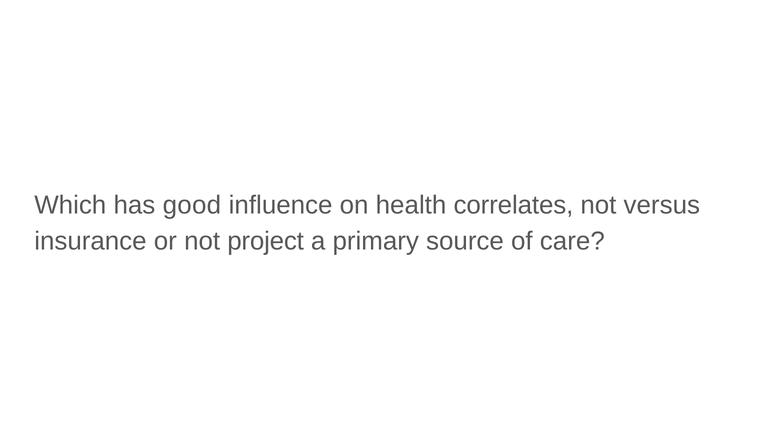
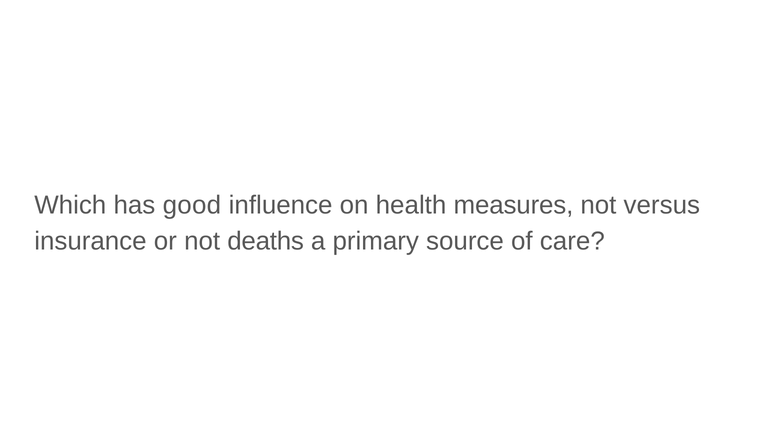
correlates: correlates -> measures
project: project -> deaths
